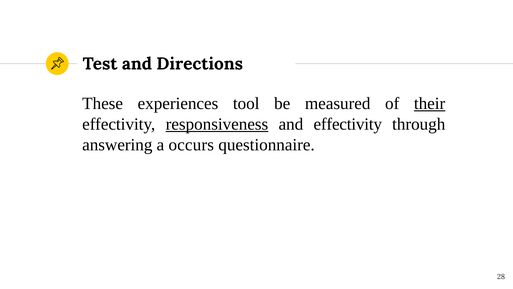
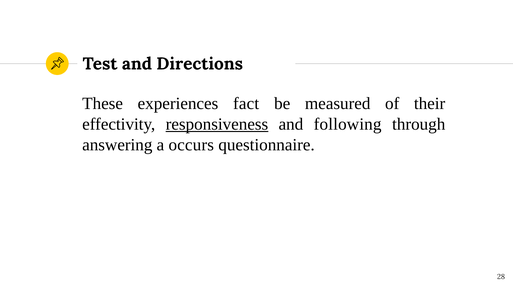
tool: tool -> fact
their underline: present -> none
and effectivity: effectivity -> following
